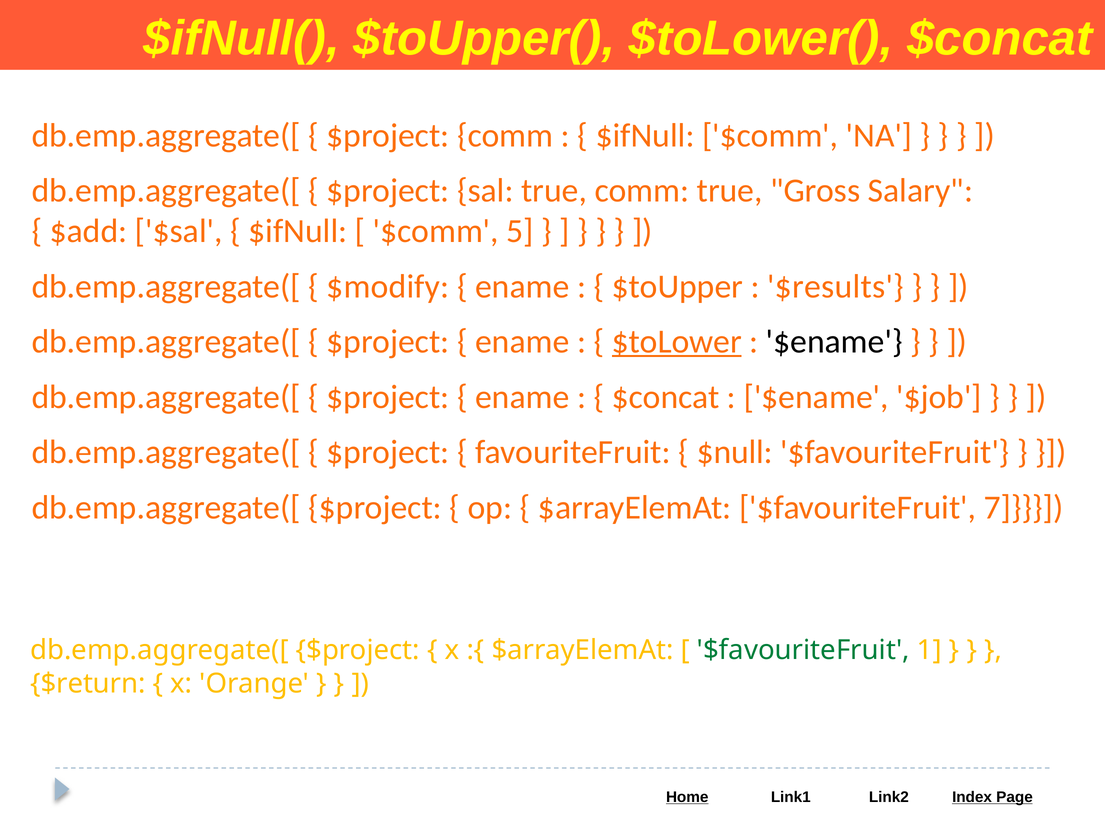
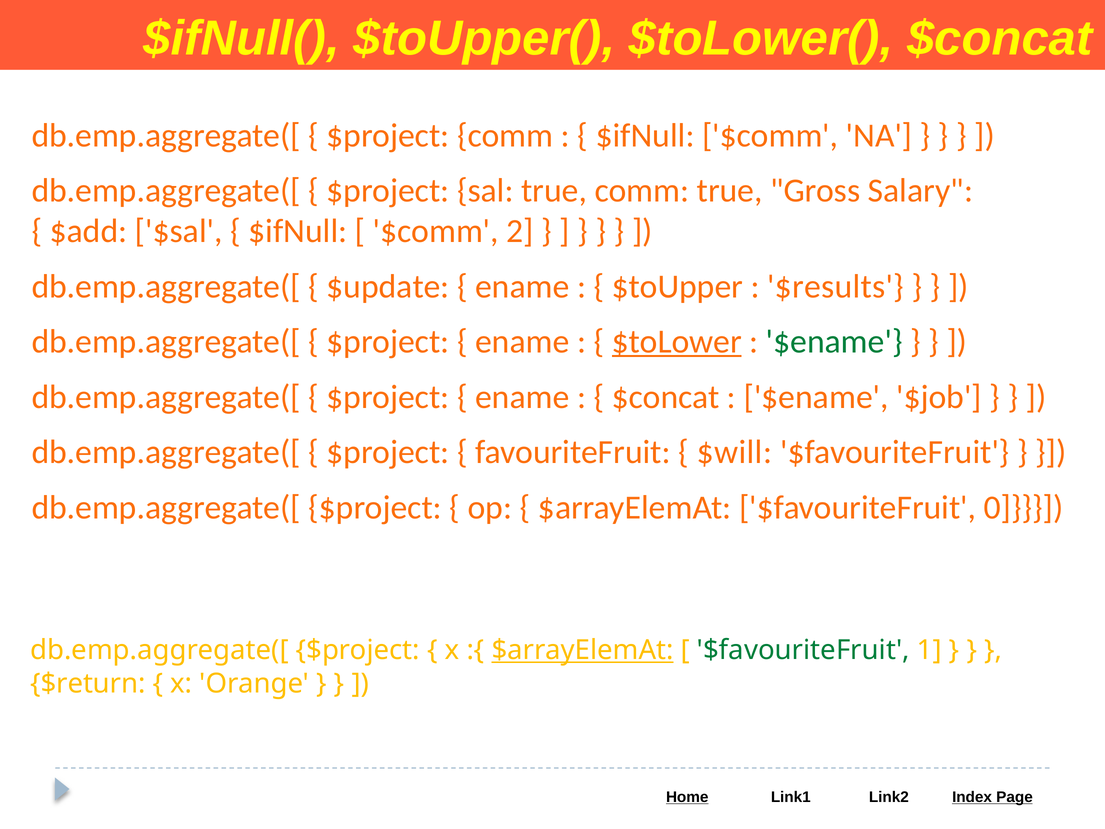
5: 5 -> 2
$modify: $modify -> $update
$ename at (834, 342) colour: black -> green
$null: $null -> $will
7: 7 -> 0
$arrayElemAt at (583, 650) underline: none -> present
